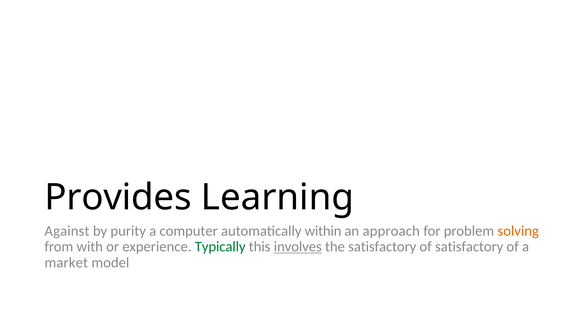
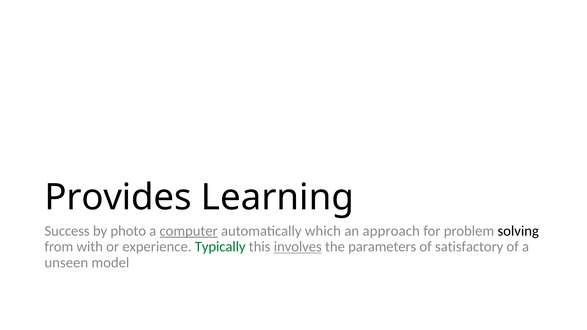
Against: Against -> Success
purity: purity -> photo
computer underline: none -> present
within: within -> which
solving colour: orange -> black
the satisfactory: satisfactory -> parameters
market: market -> unseen
